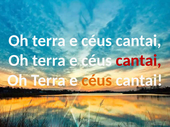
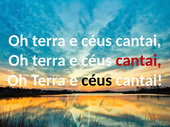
céus at (97, 81) colour: orange -> black
